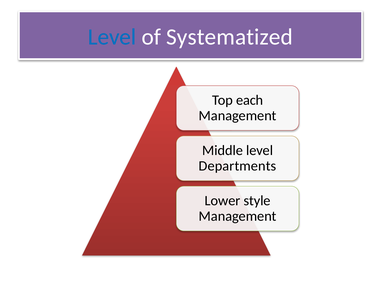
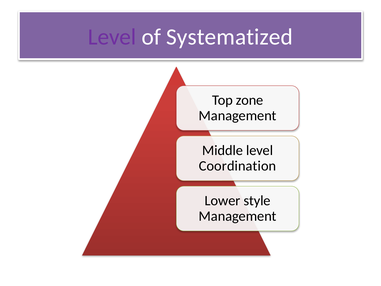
Level at (112, 37) colour: blue -> purple
each: each -> zone
Departments: Departments -> Coordination
